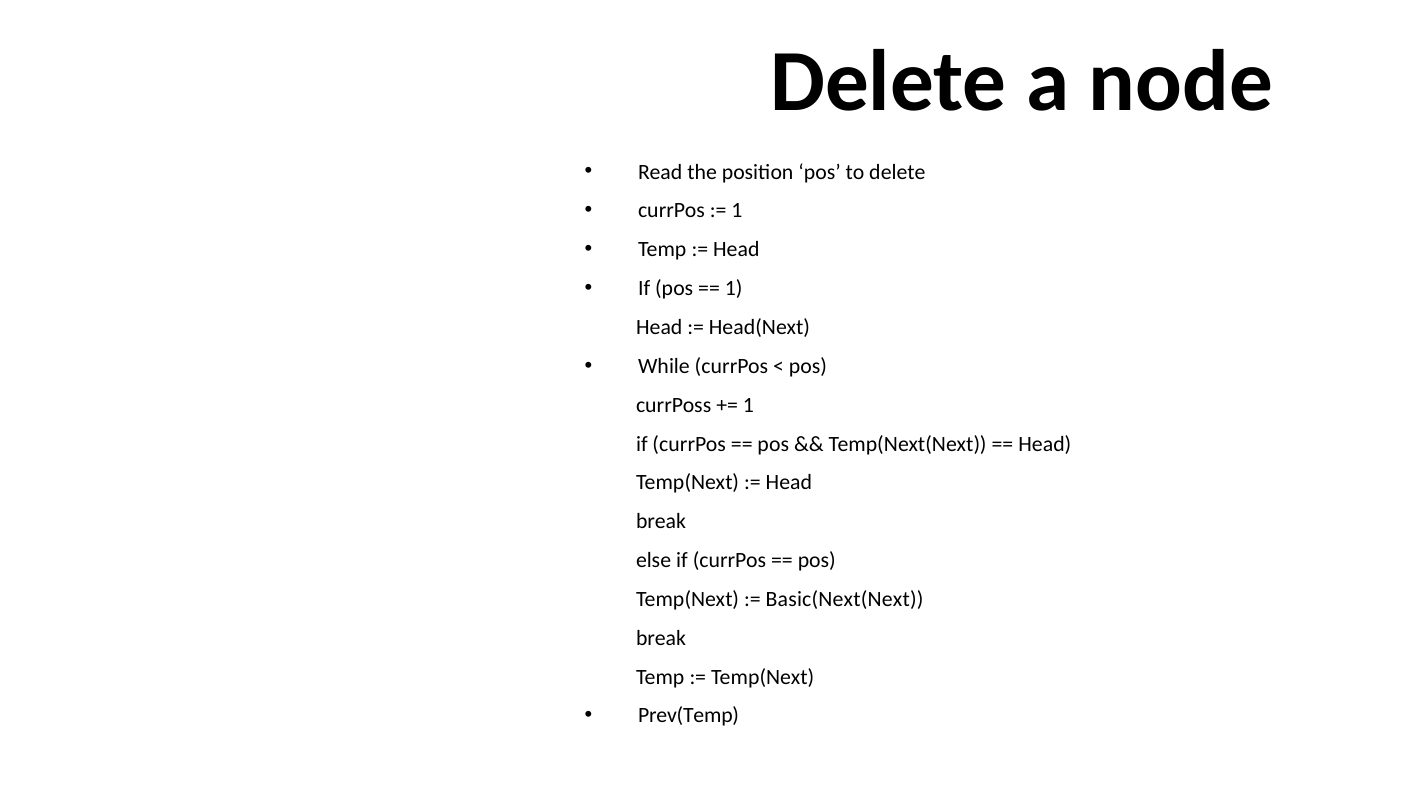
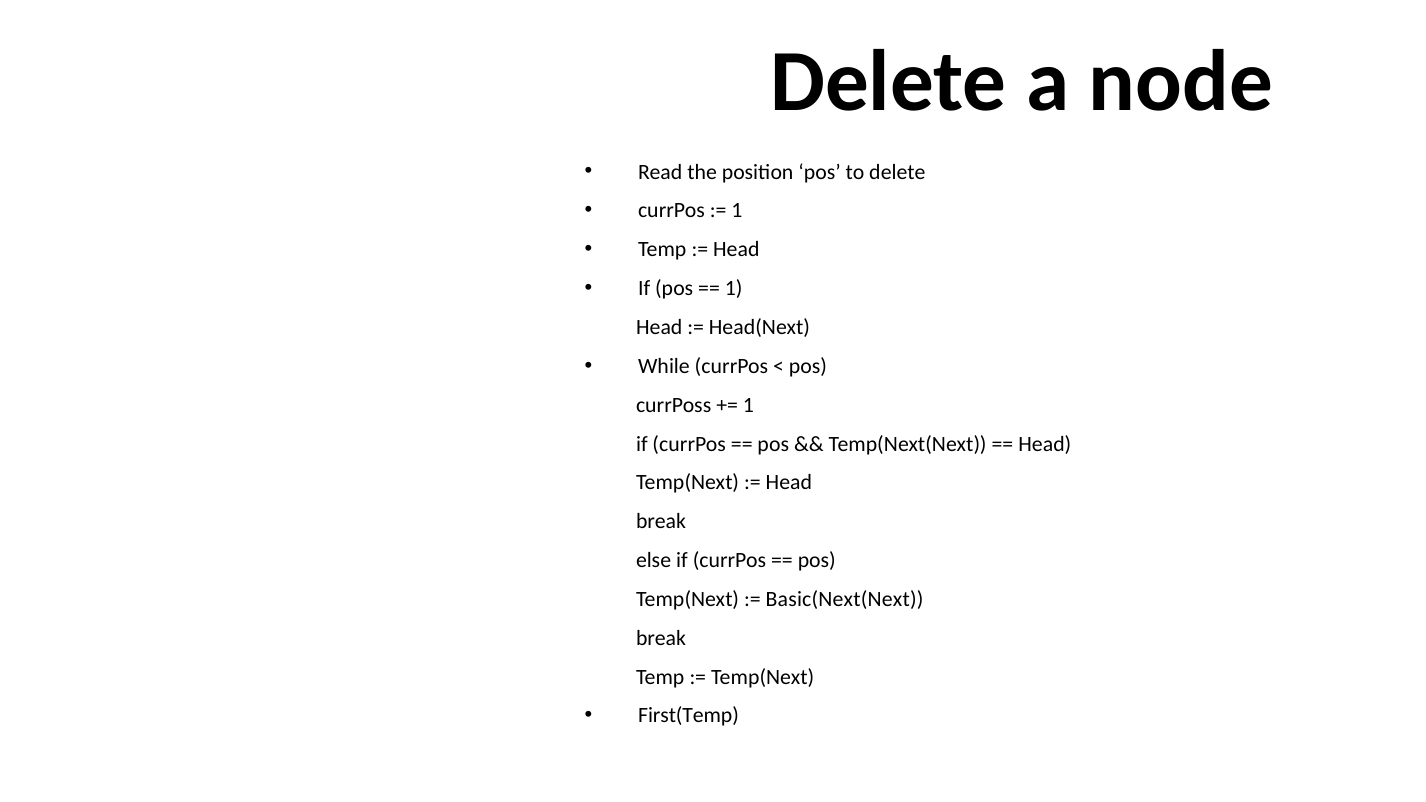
Prev(Temp: Prev(Temp -> First(Temp
